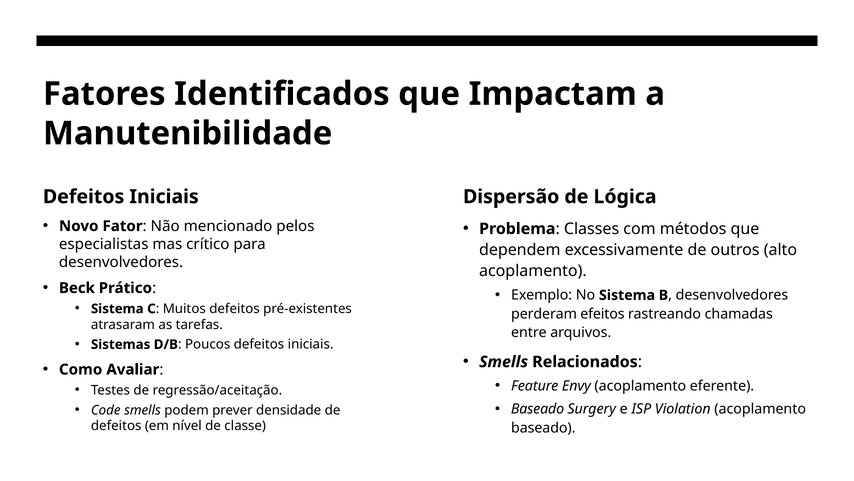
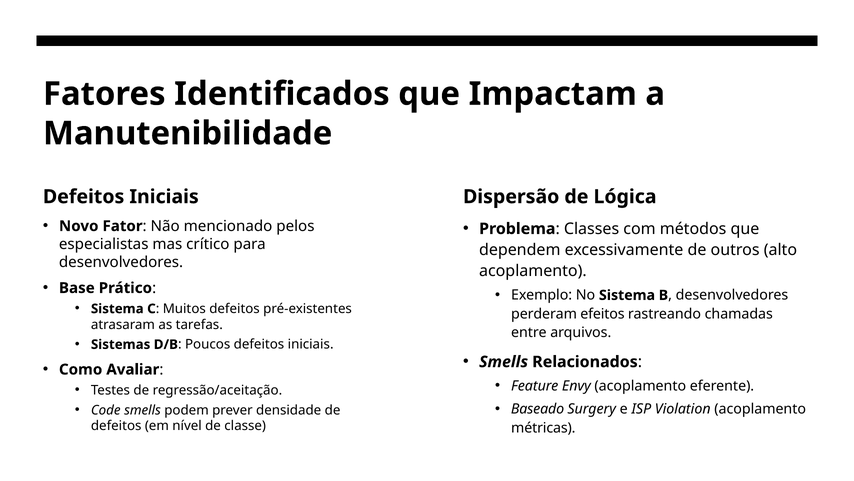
Beck: Beck -> Base
baseado at (543, 427): baseado -> métricas
